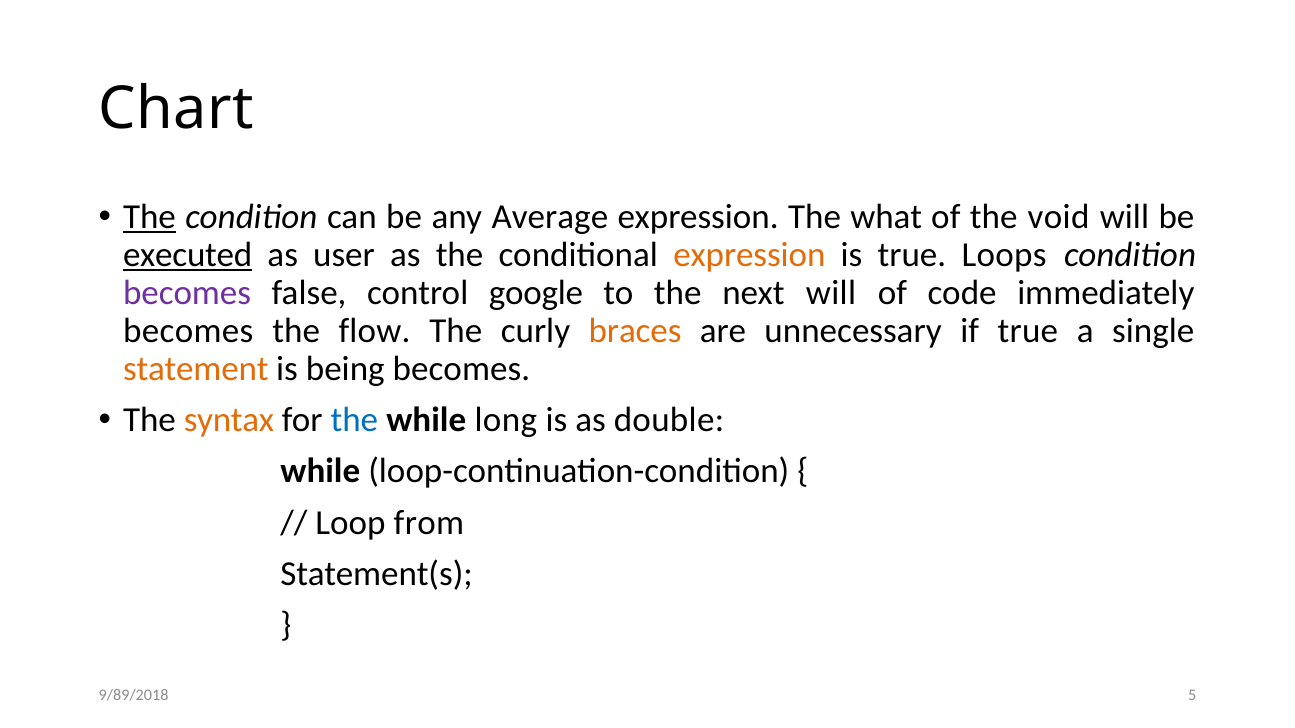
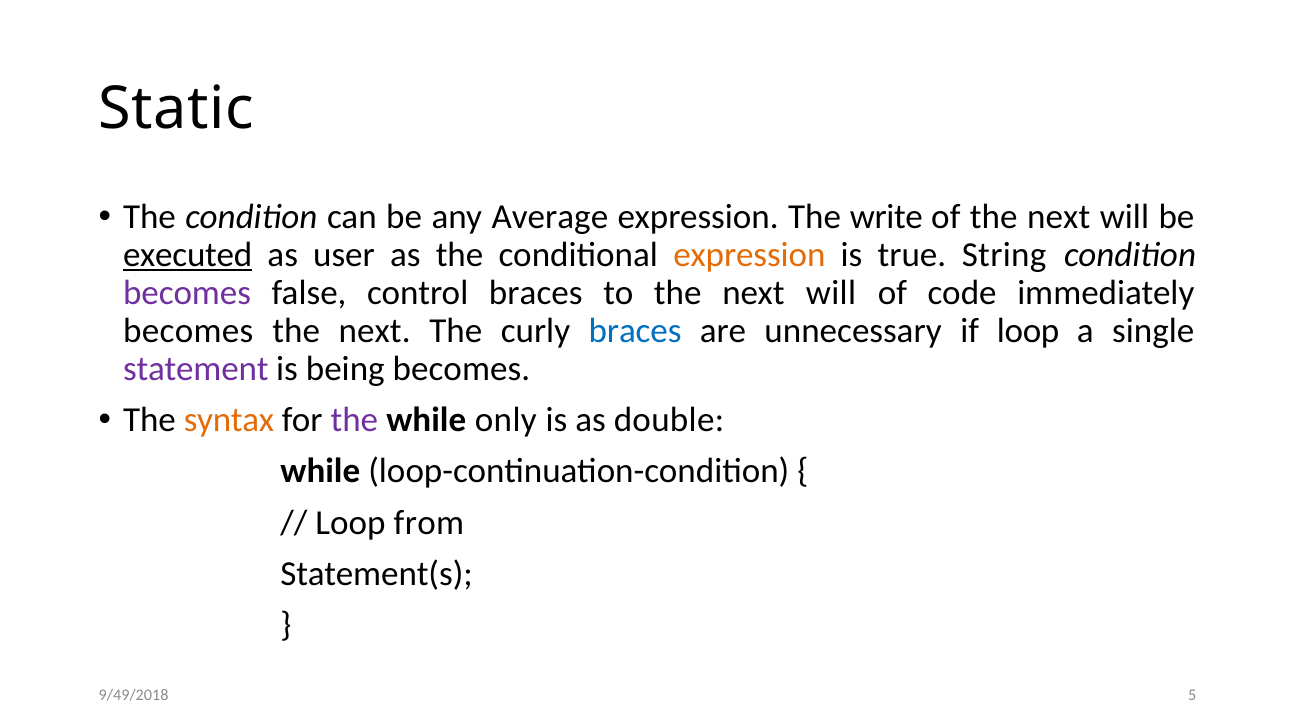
Chart: Chart -> Static
The at (149, 217) underline: present -> none
what: what -> write
of the void: void -> next
Loops: Loops -> String
control google: google -> braces
flow at (375, 331): flow -> next
braces at (635, 331) colour: orange -> blue
if true: true -> loop
statement colour: orange -> purple
the at (354, 420) colour: blue -> purple
long: long -> only
9/89/2018: 9/89/2018 -> 9/49/2018
